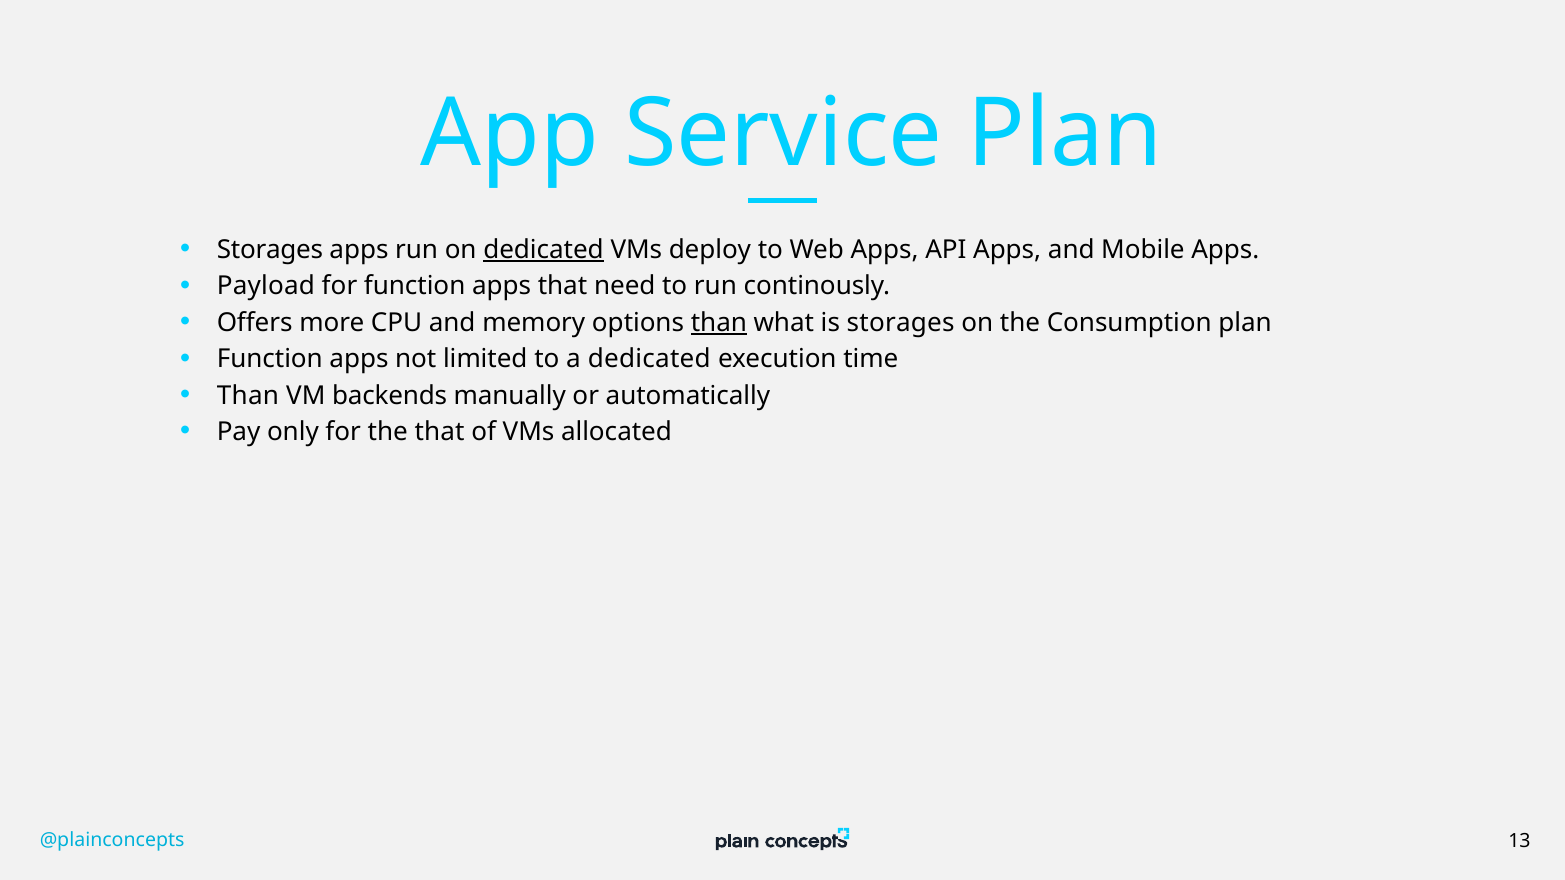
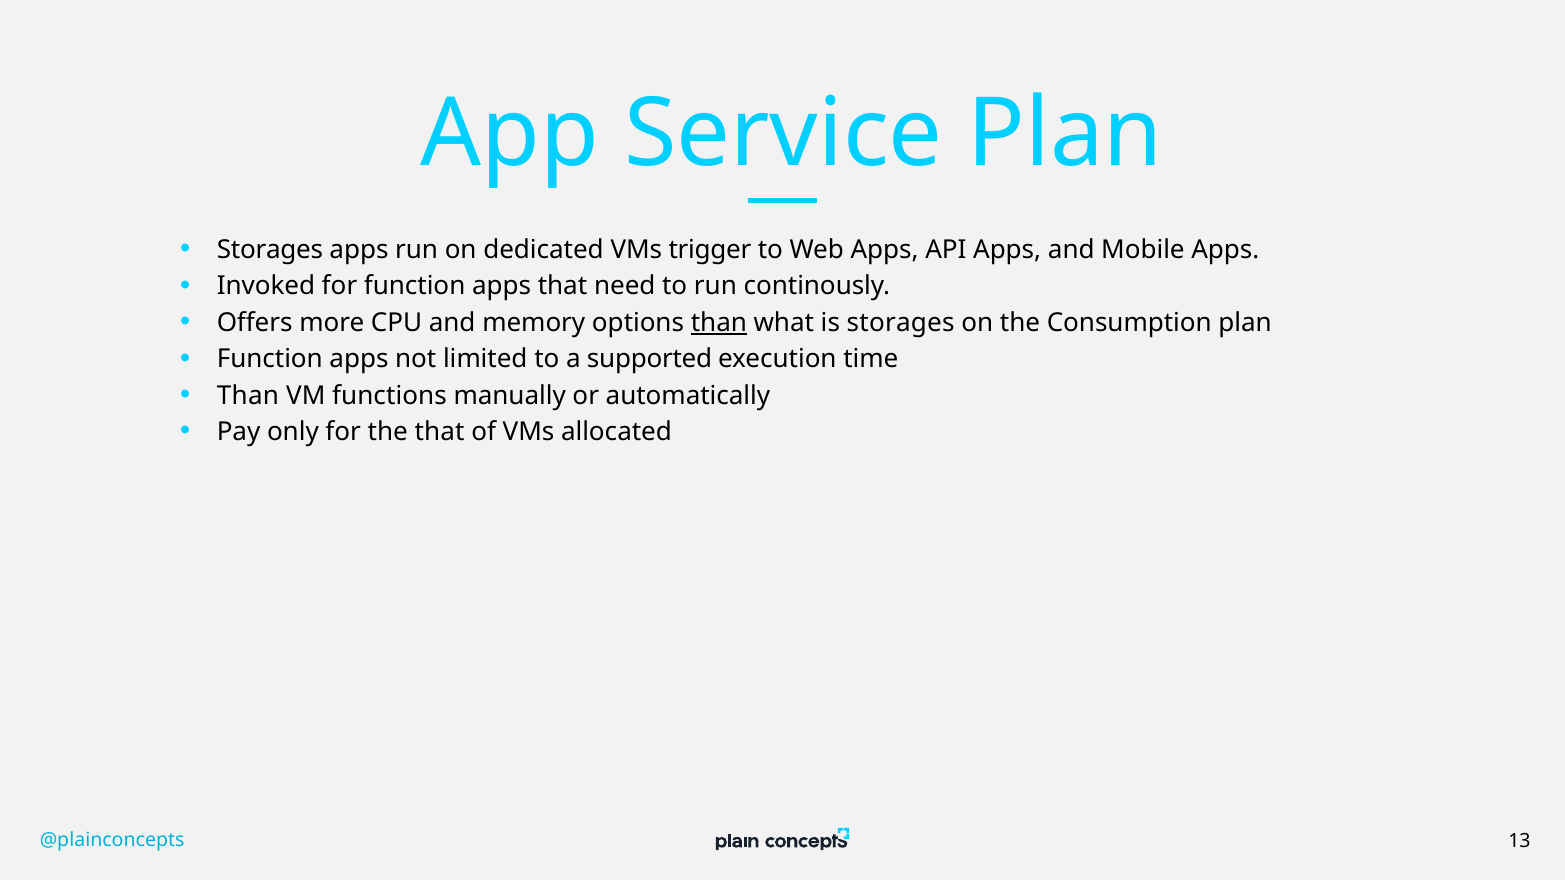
dedicated at (544, 250) underline: present -> none
deploy: deploy -> trigger
Payload: Payload -> Invoked
a dedicated: dedicated -> supported
backends: backends -> functions
